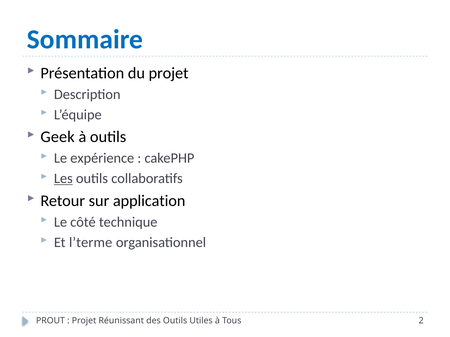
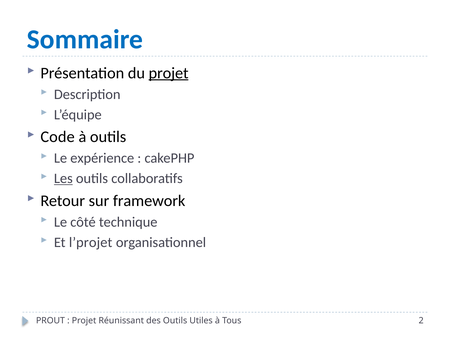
projet at (169, 73) underline: none -> present
Geek: Geek -> Code
application: application -> framework
l’terme: l’terme -> l’projet
